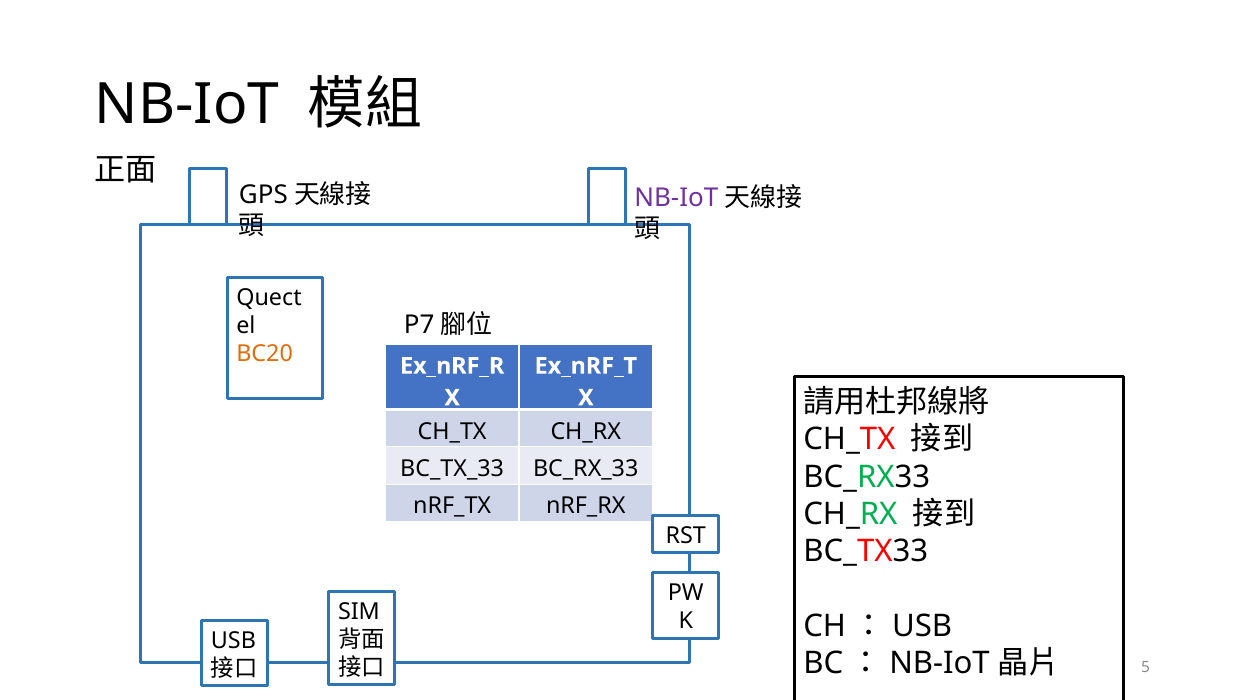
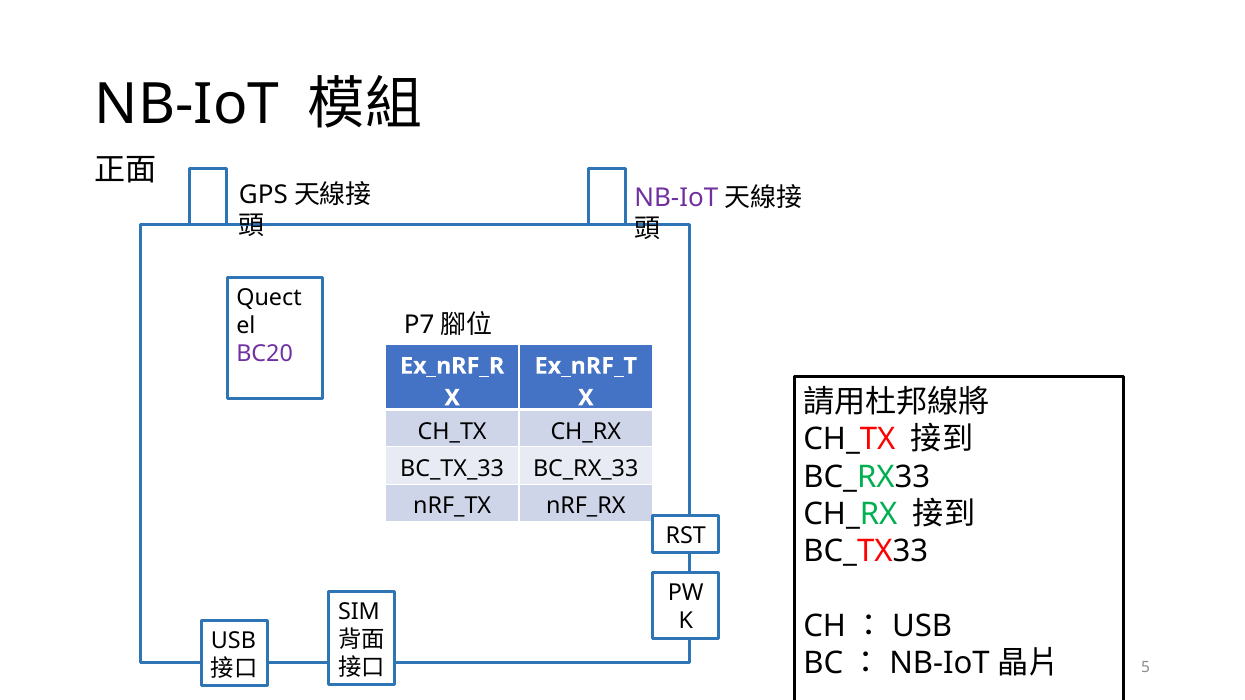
BC20 colour: orange -> purple
